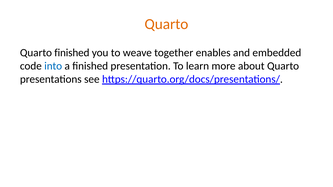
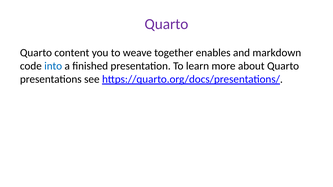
Quarto at (166, 24) colour: orange -> purple
Quarto finished: finished -> content
embedded: embedded -> markdown
